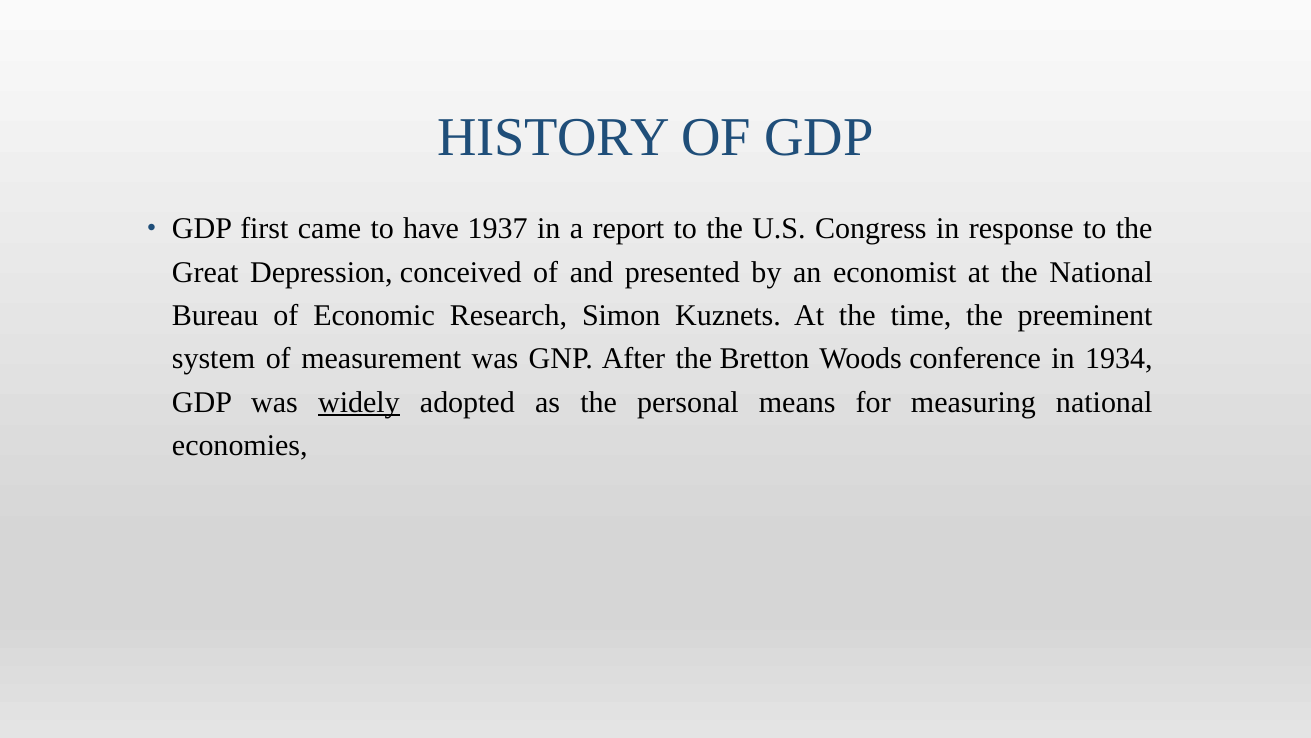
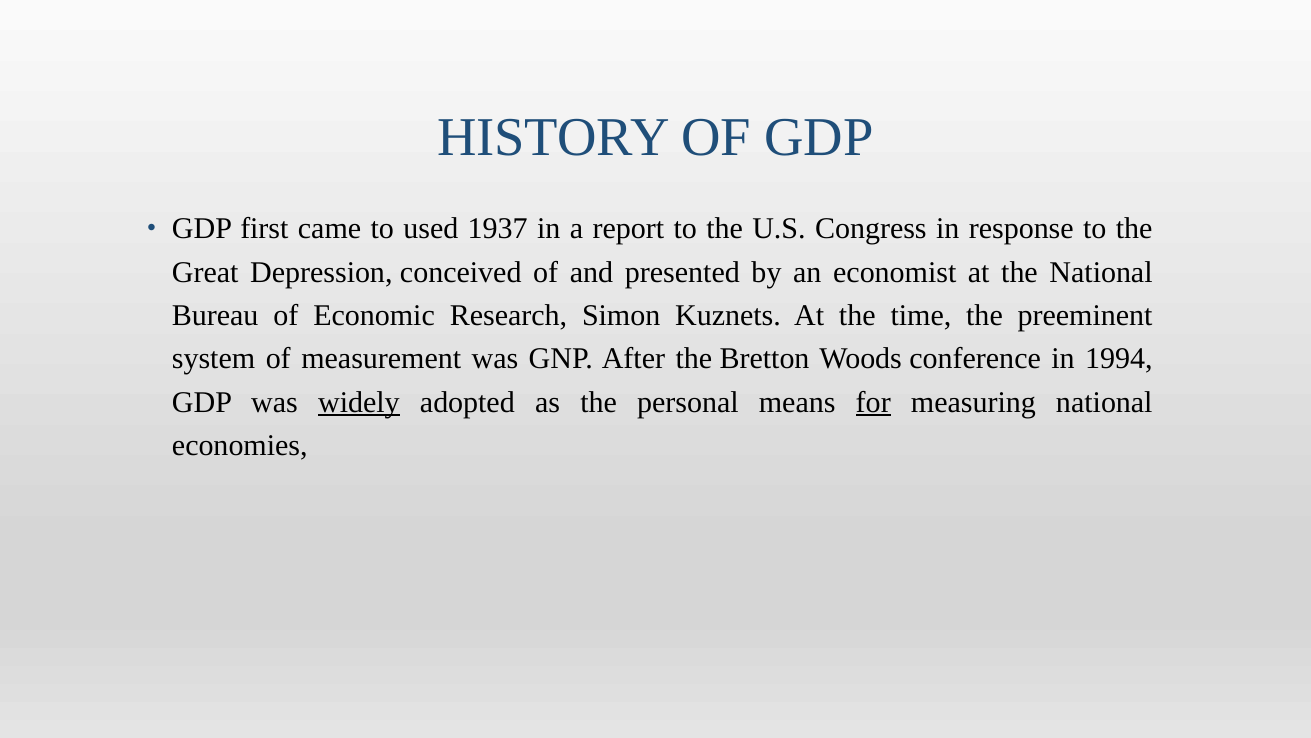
have: have -> used
1934: 1934 -> 1994
for underline: none -> present
